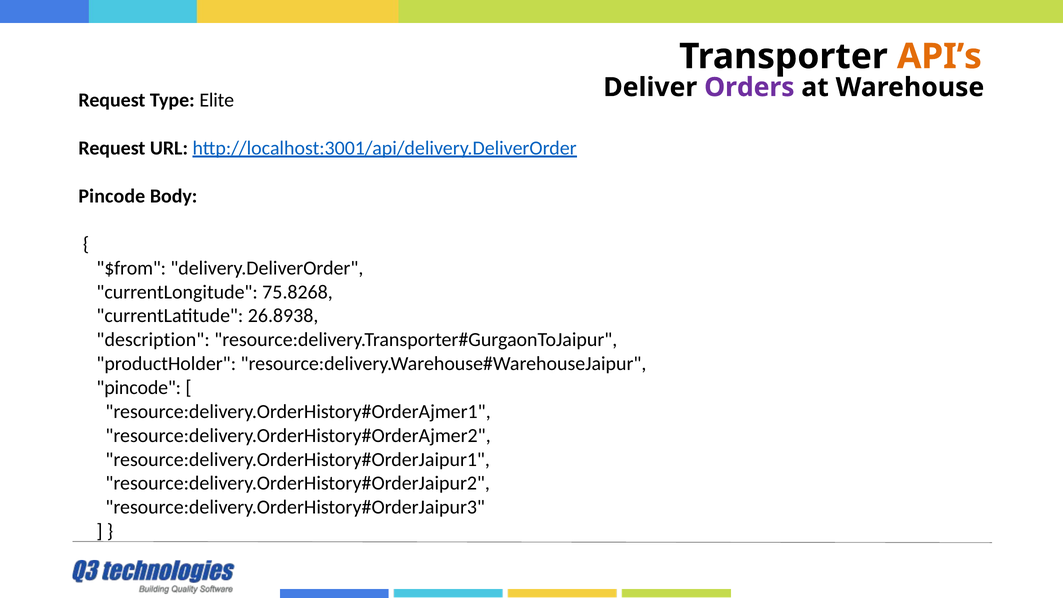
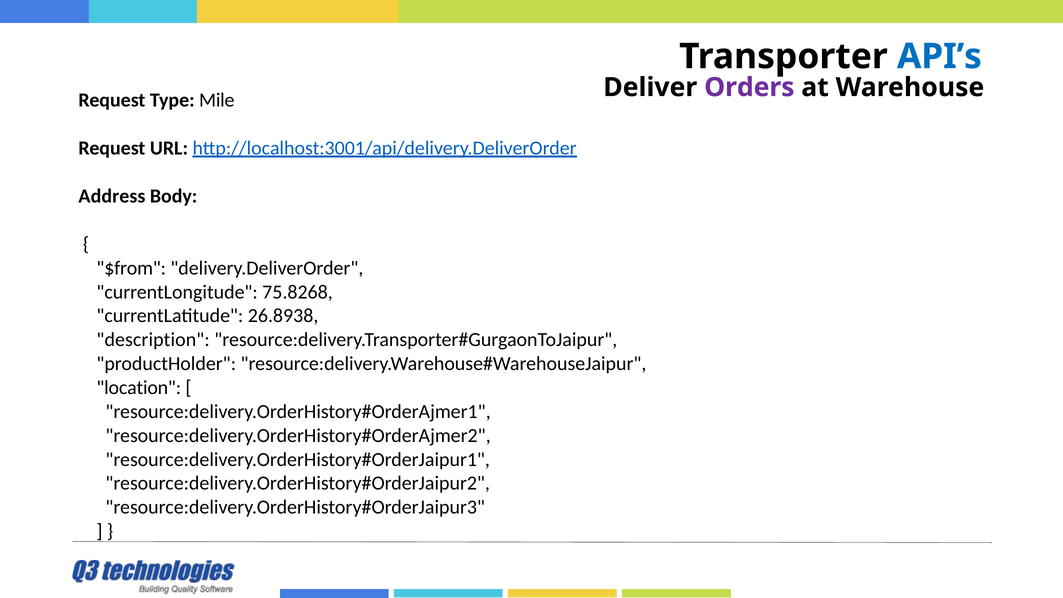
API’s colour: orange -> blue
Elite: Elite -> Mile
Pincode at (112, 196): Pincode -> Address
pincode at (139, 388): pincode -> location
